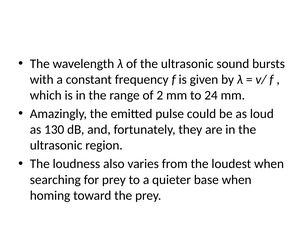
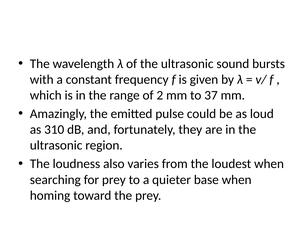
24: 24 -> 37
130: 130 -> 310
